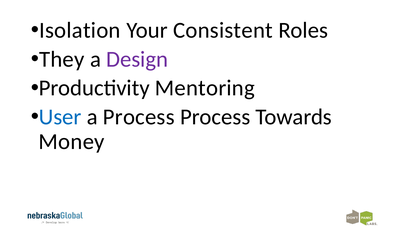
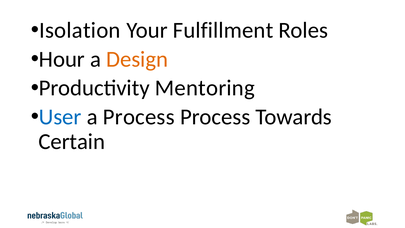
Consistent: Consistent -> Fulfillment
They: They -> Hour
Design colour: purple -> orange
Money: Money -> Certain
